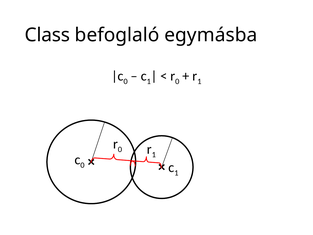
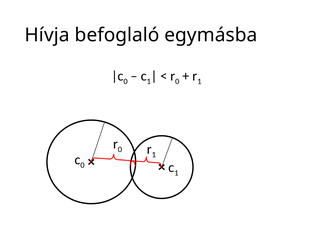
Class: Class -> Hívja
